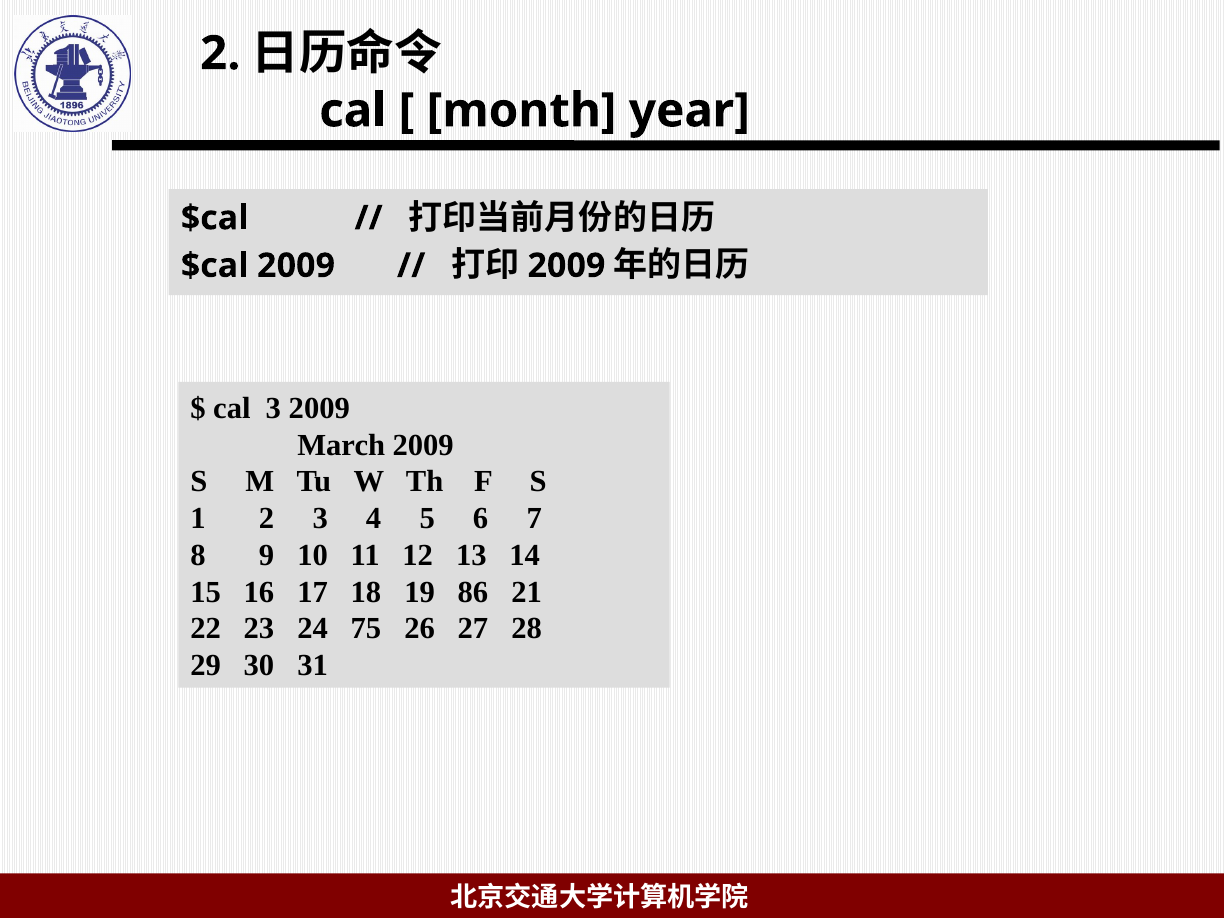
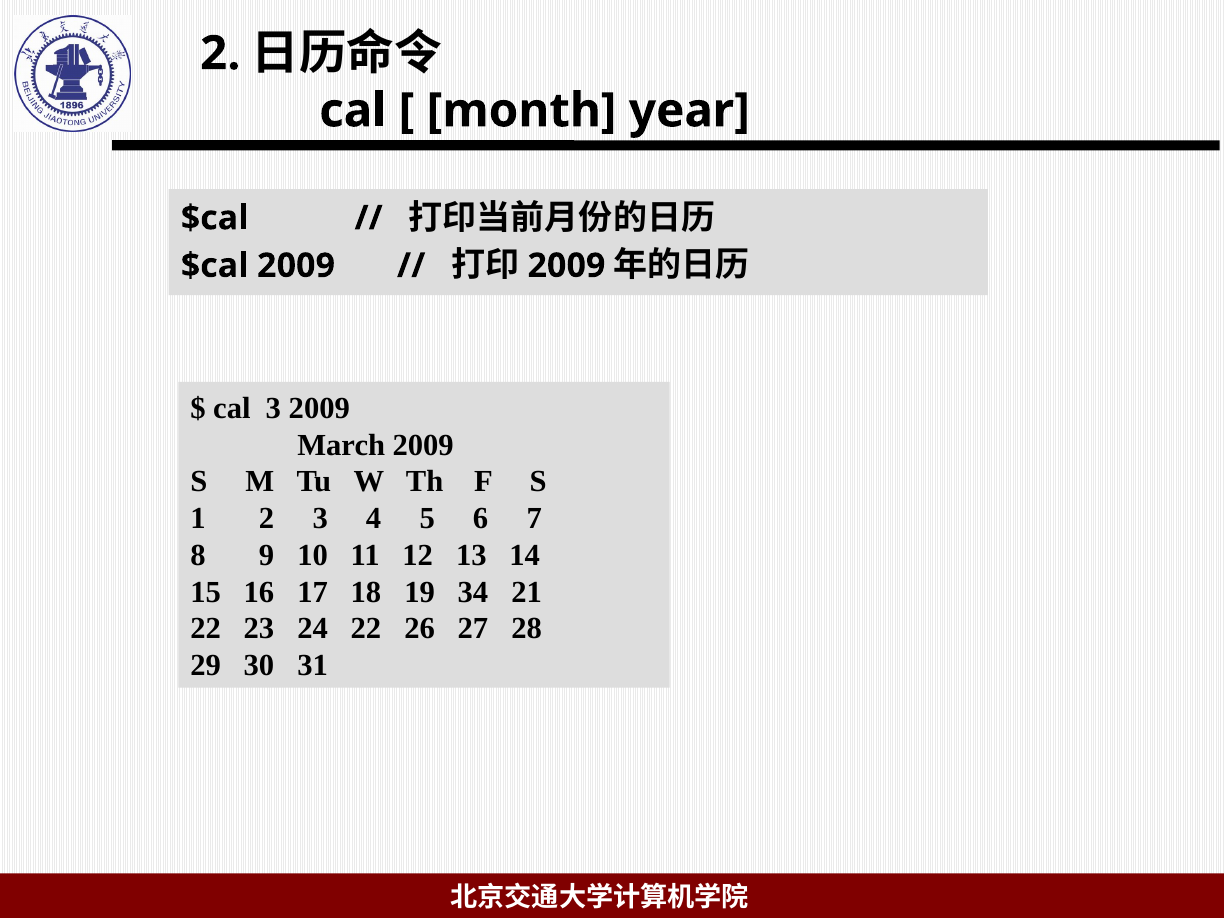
86: 86 -> 34
24 75: 75 -> 22
